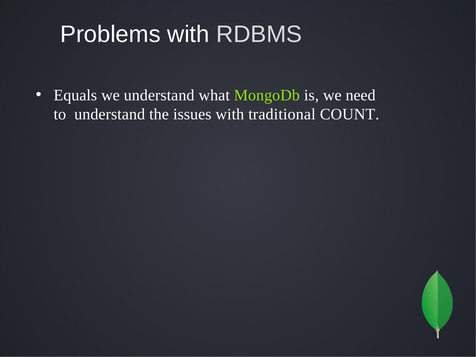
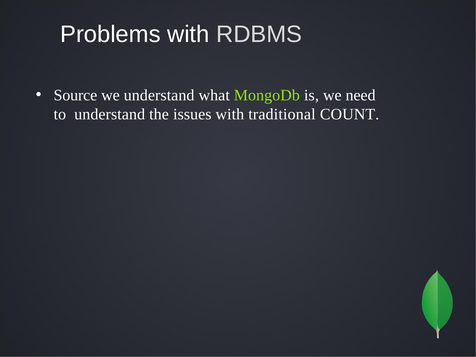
Equals: Equals -> Source
